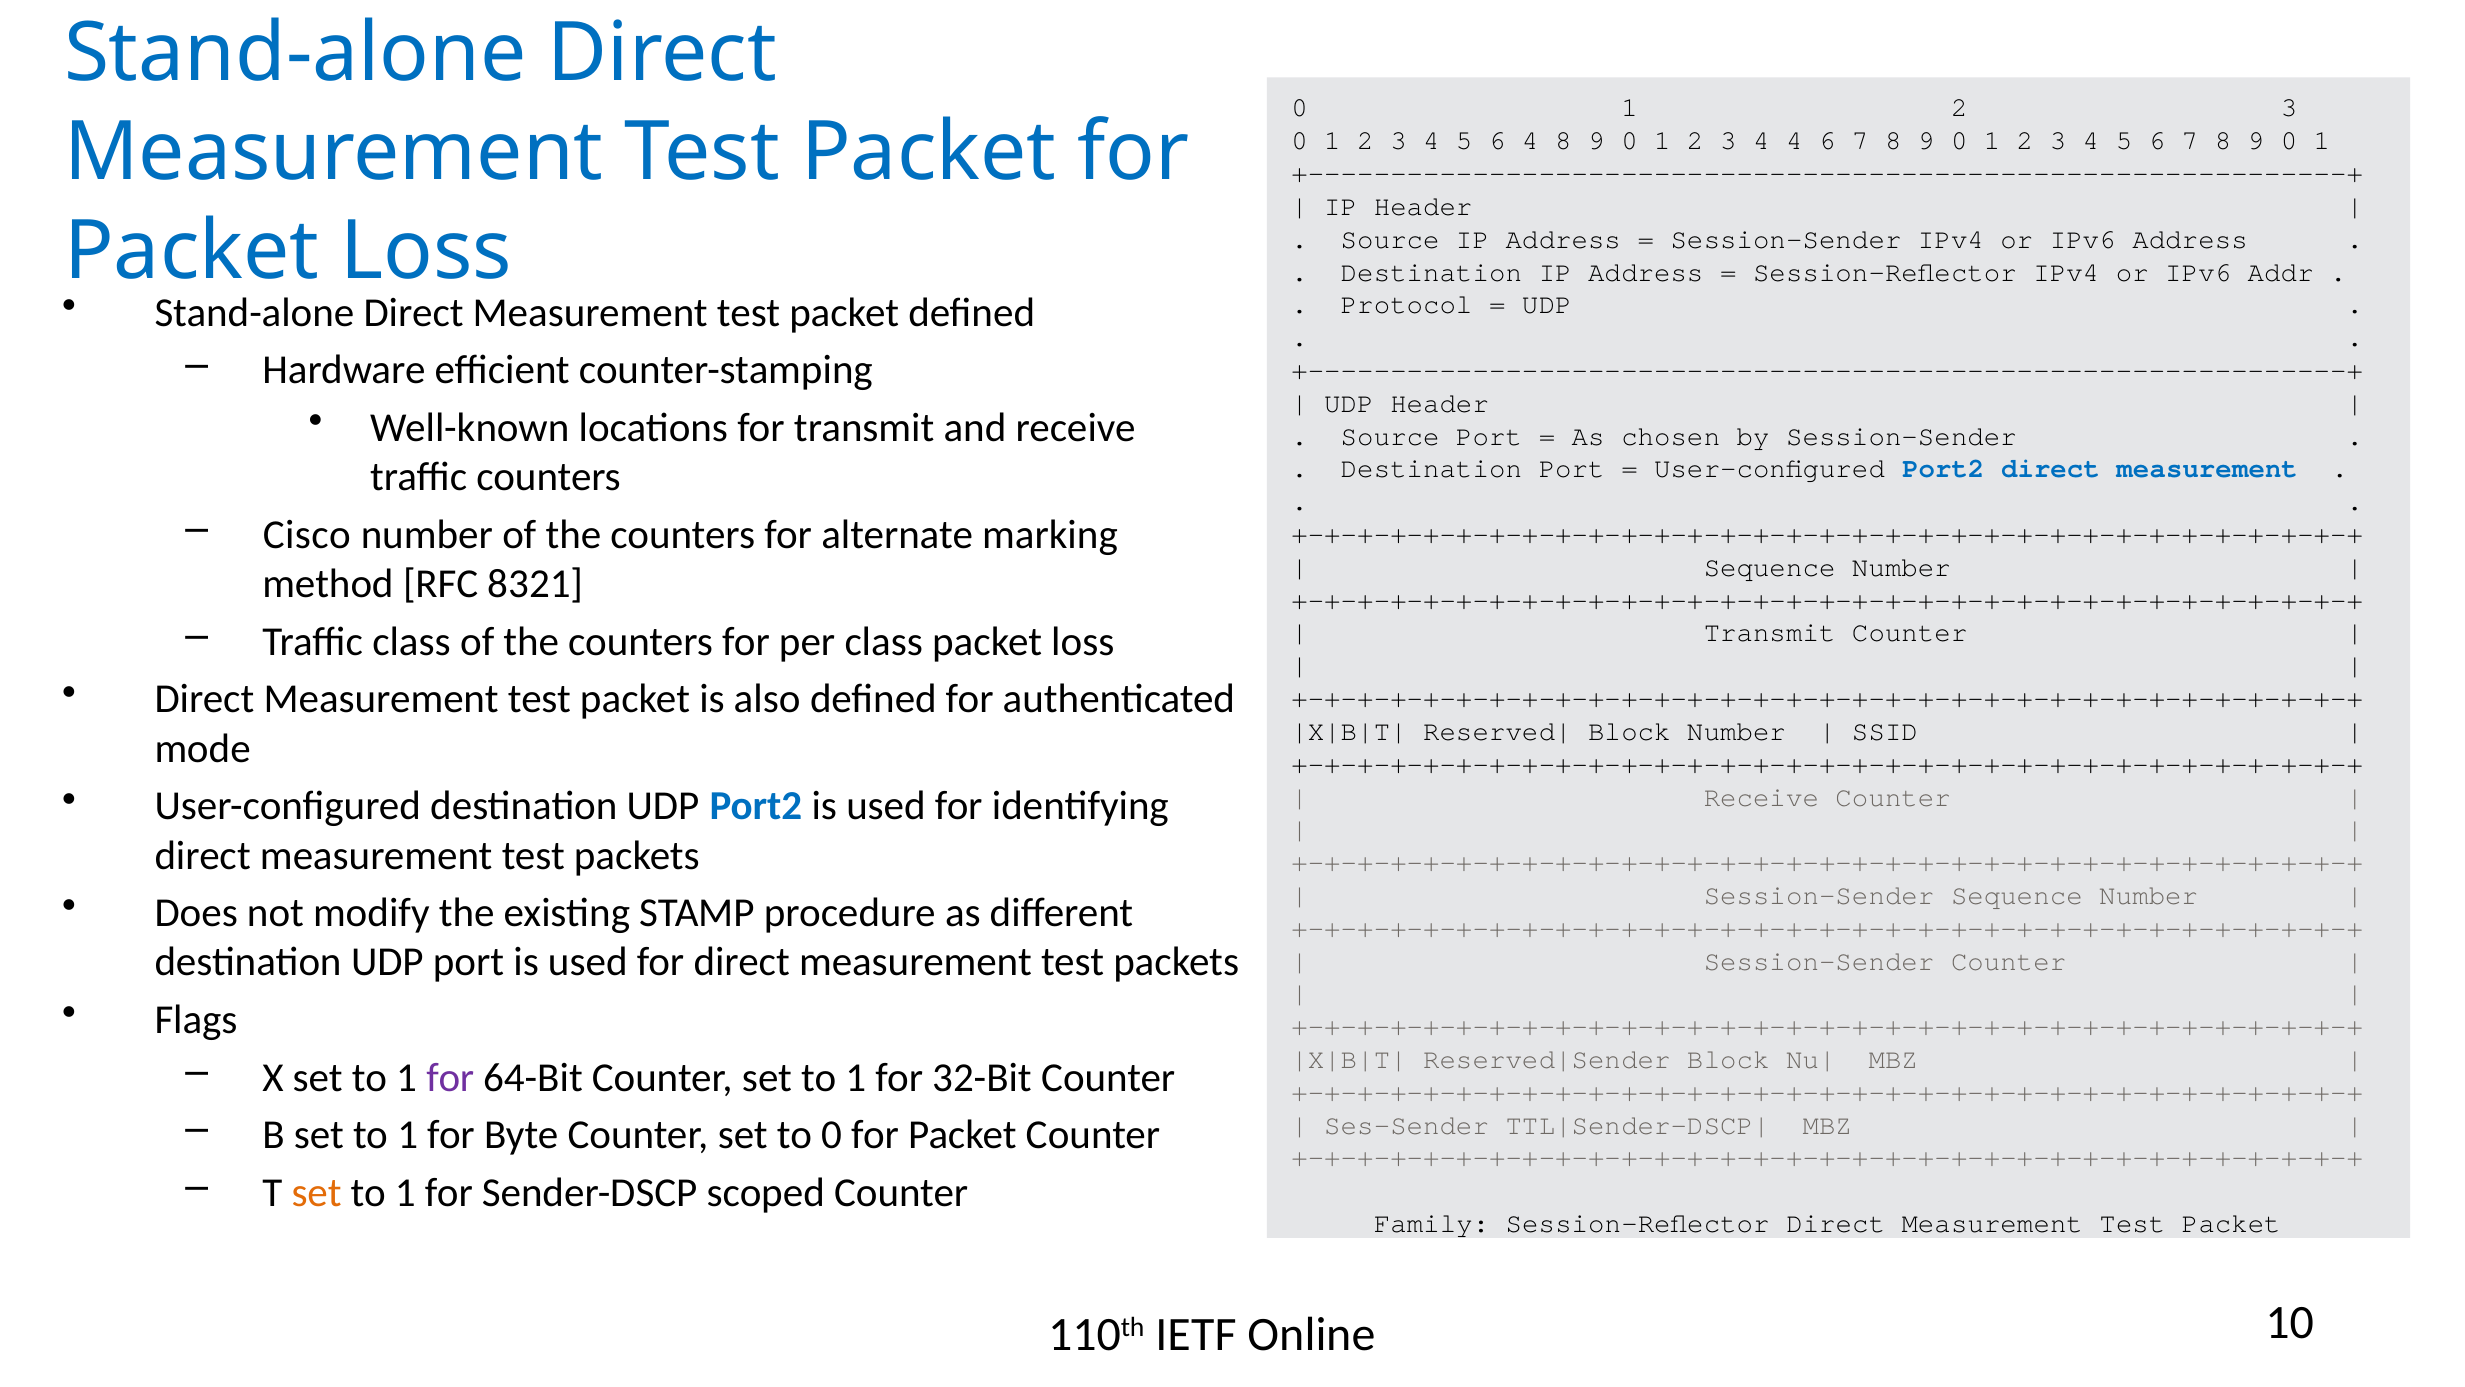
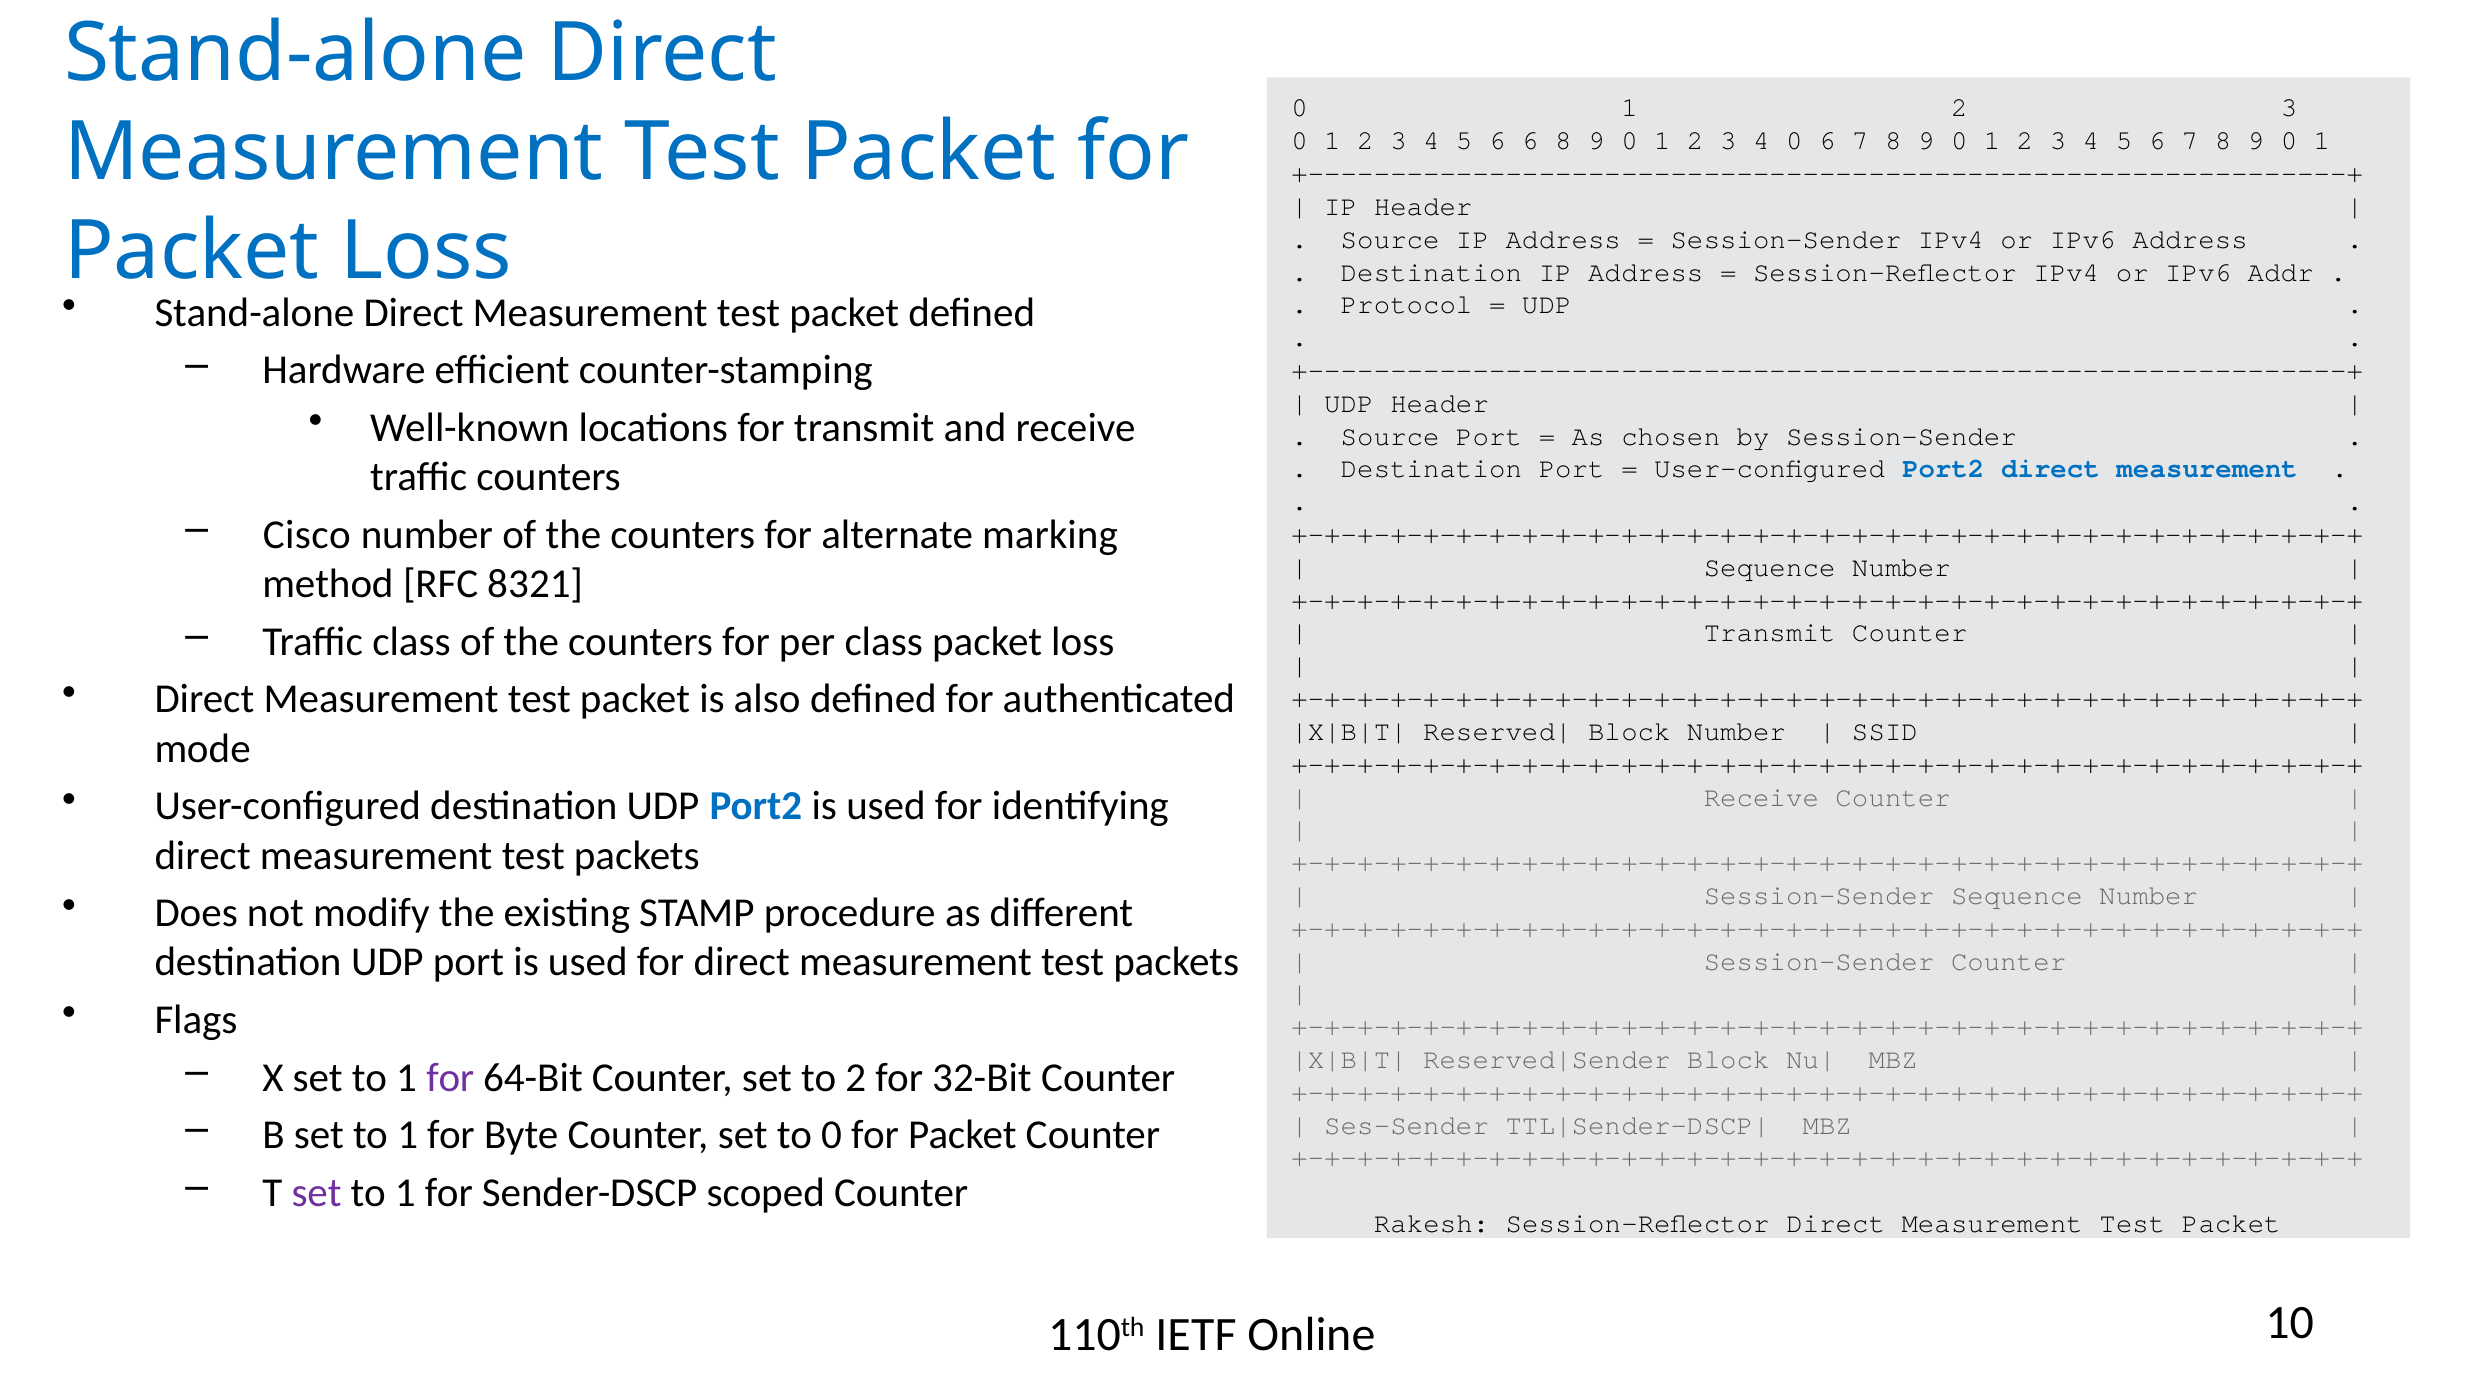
6 4: 4 -> 6
4 4: 4 -> 0
Counter set to 1: 1 -> 2
set at (317, 1192) colour: orange -> purple
Family: Family -> Rakesh
